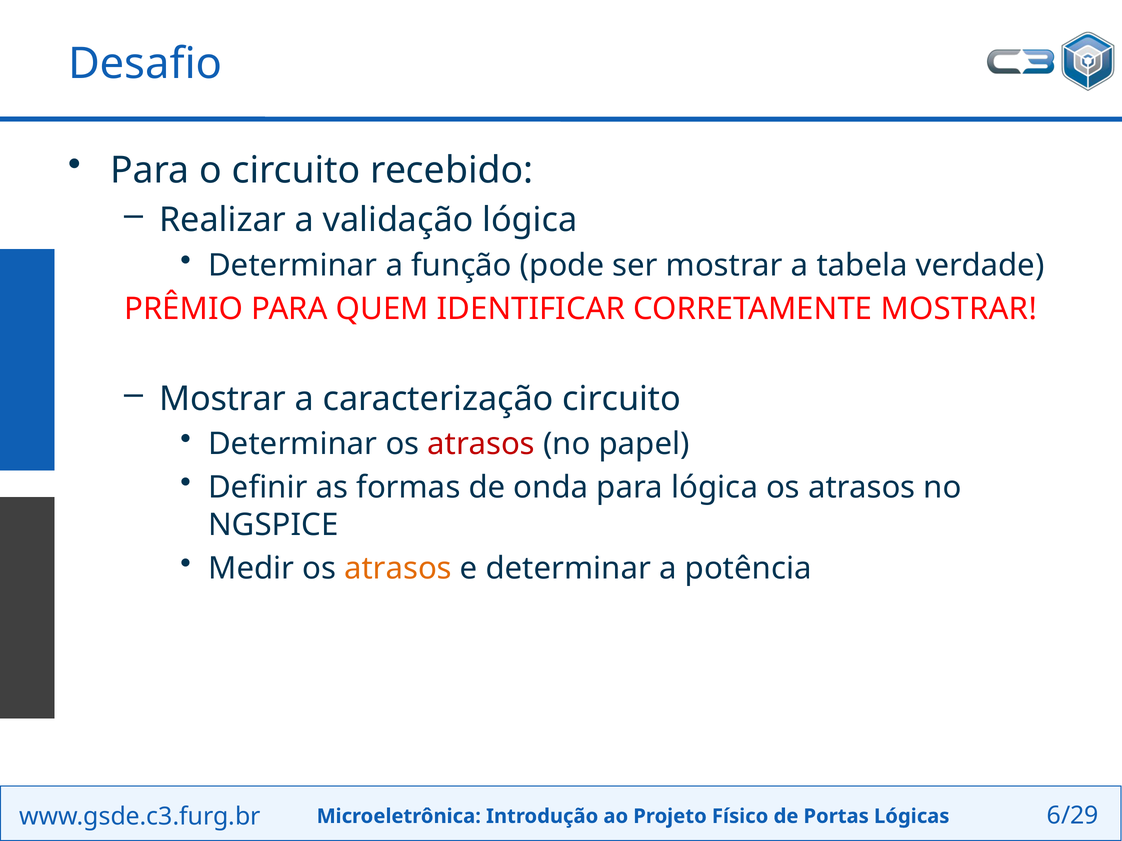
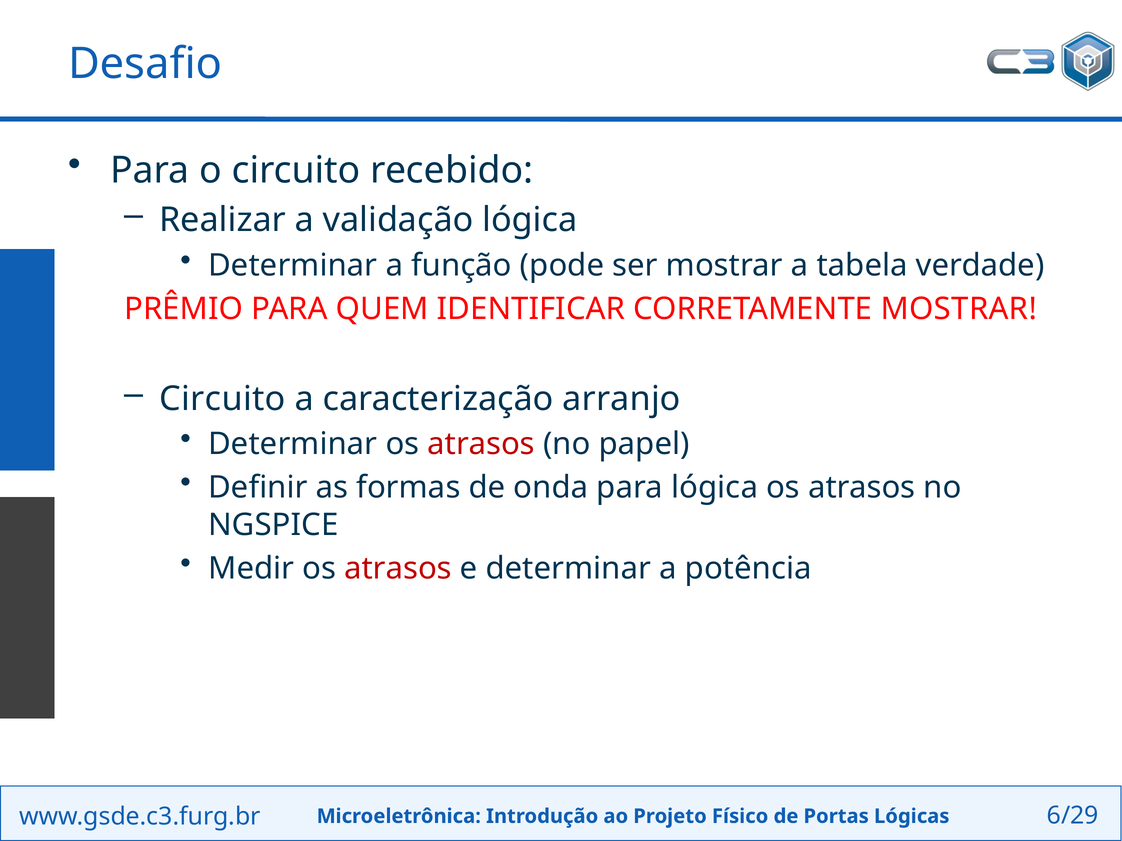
Mostrar at (223, 399): Mostrar -> Circuito
caracterização circuito: circuito -> arranjo
atrasos at (398, 569) colour: orange -> red
